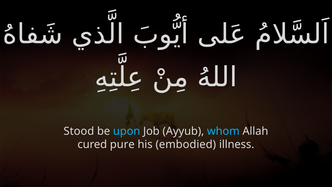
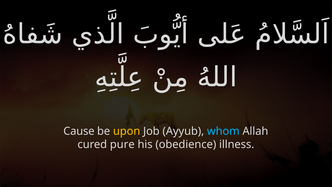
Stood: Stood -> Cause
upon colour: light blue -> yellow
embodied: embodied -> obedience
